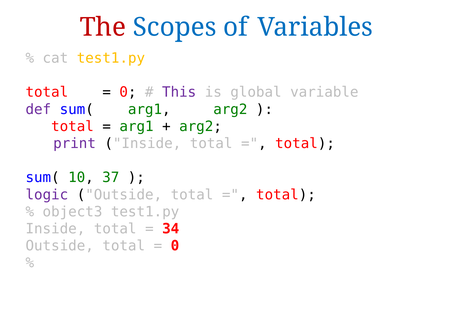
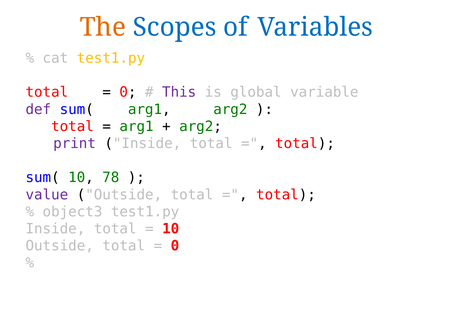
The colour: red -> orange
37: 37 -> 78
logic: logic -> value
34 at (171, 228): 34 -> 10
